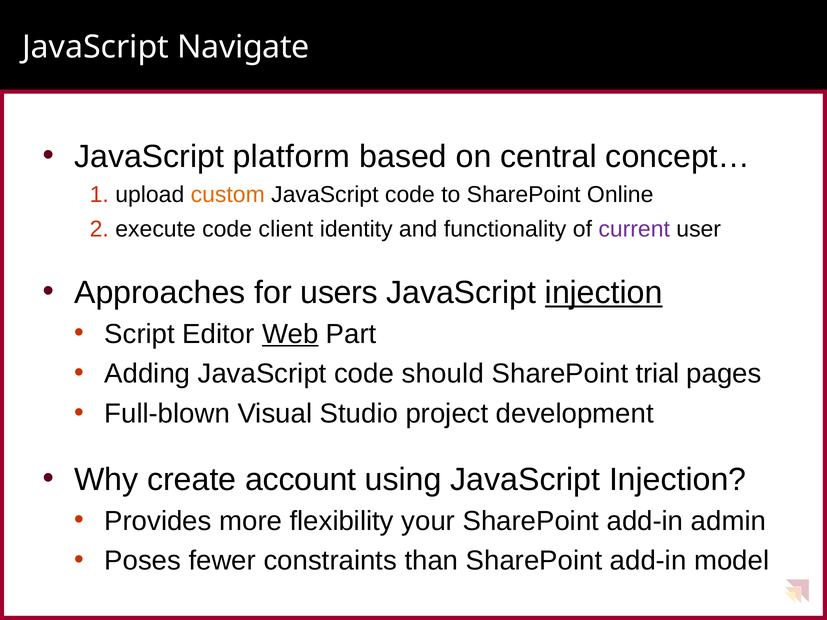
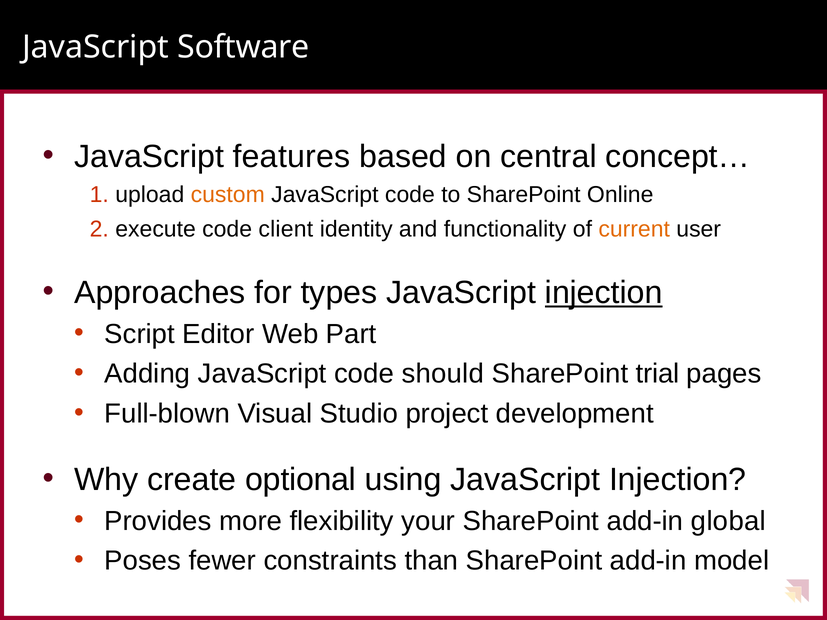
Navigate: Navigate -> Software
platform: platform -> features
current colour: purple -> orange
users: users -> types
Web underline: present -> none
account: account -> optional
admin: admin -> global
